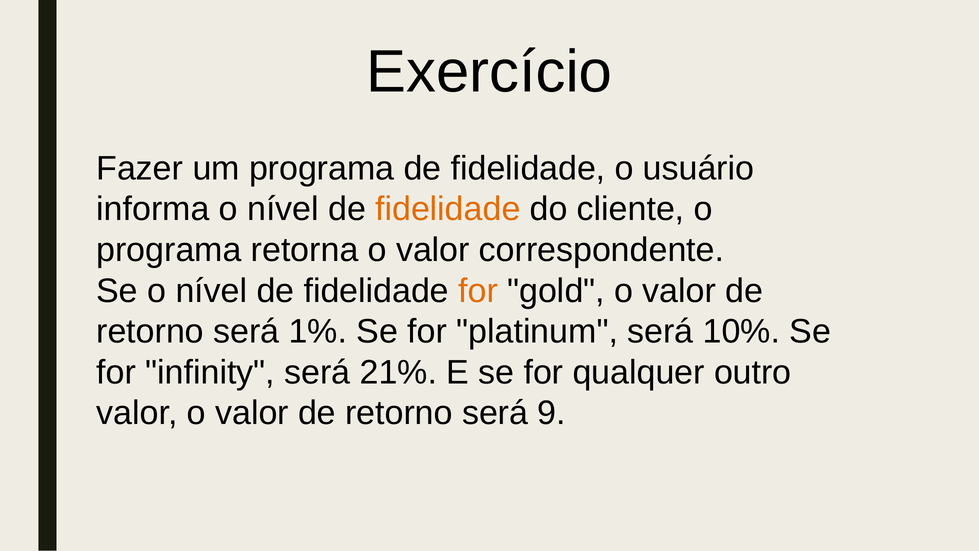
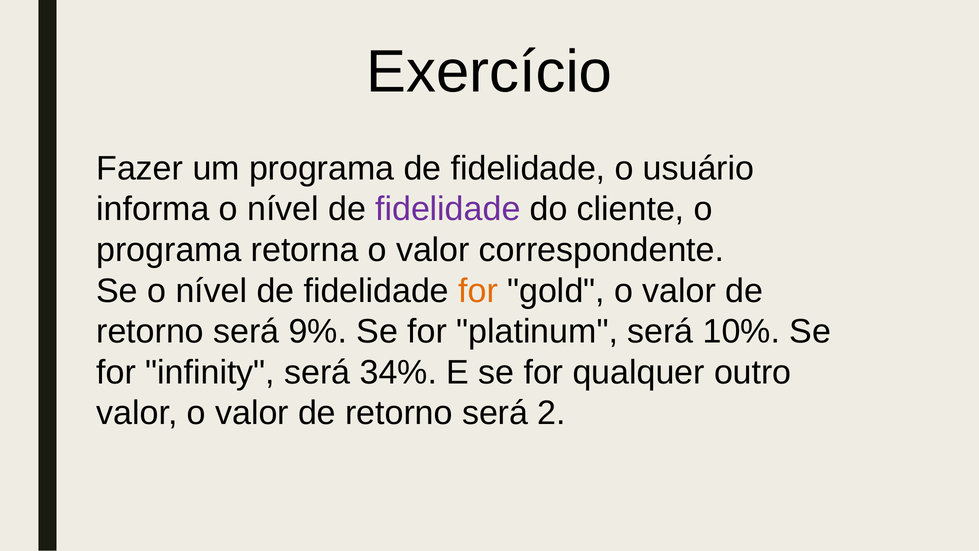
fidelidade at (448, 209) colour: orange -> purple
1%: 1% -> 9%
21%: 21% -> 34%
9: 9 -> 2
